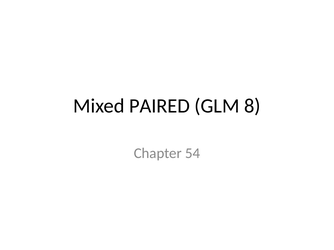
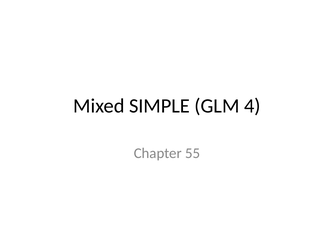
PAIRED: PAIRED -> SIMPLE
8: 8 -> 4
54: 54 -> 55
